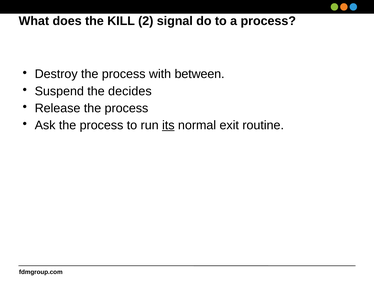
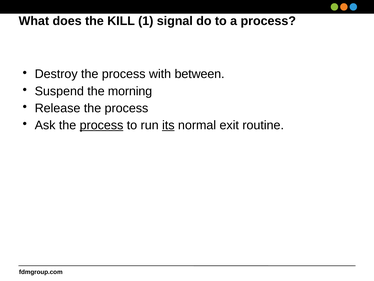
2: 2 -> 1
decides: decides -> morning
process at (101, 125) underline: none -> present
